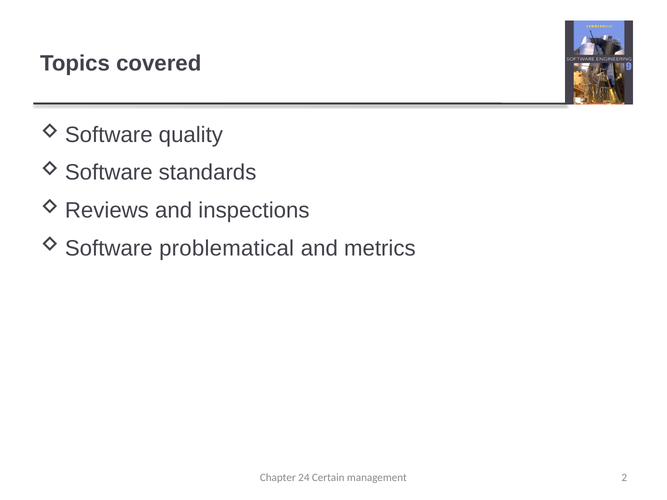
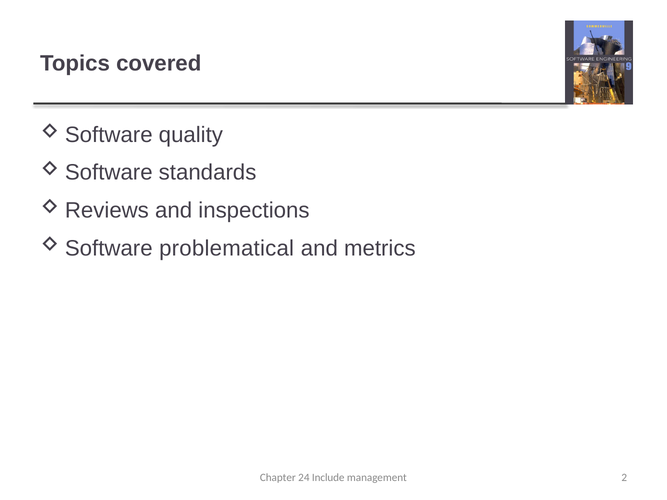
Certain: Certain -> Include
